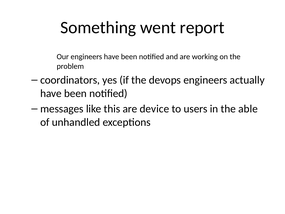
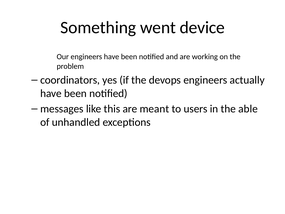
report: report -> device
device: device -> meant
